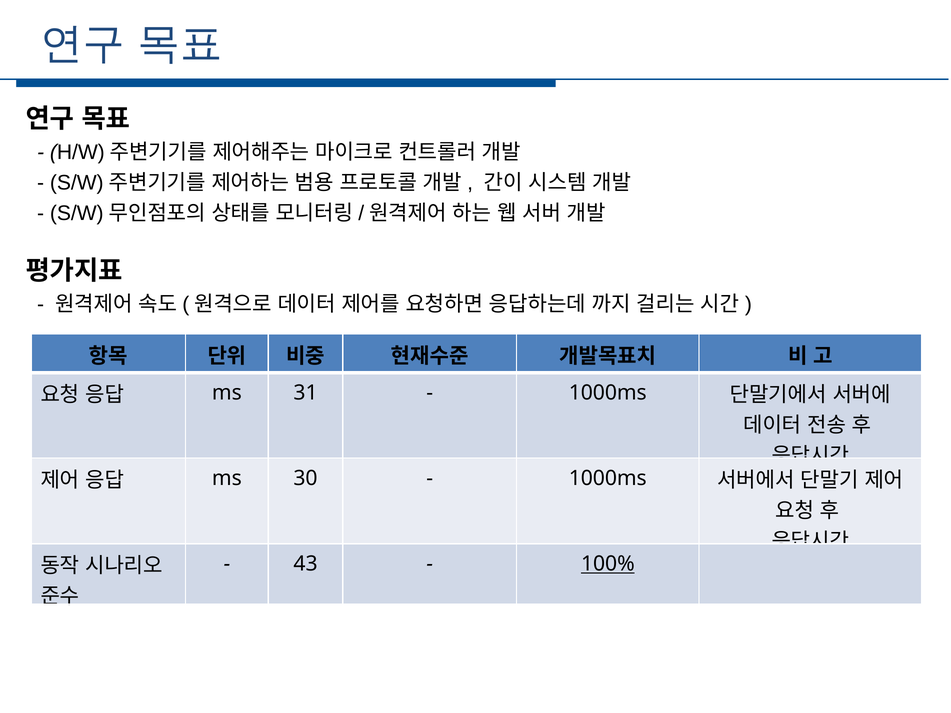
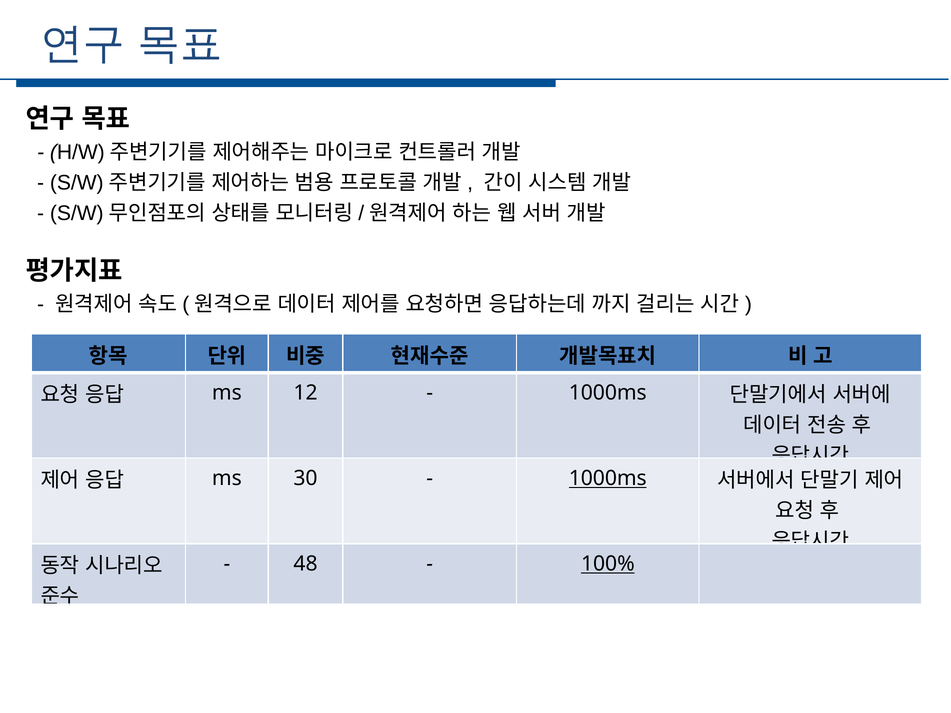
31: 31 -> 12
1000ms at (608, 479) underline: none -> present
43: 43 -> 48
